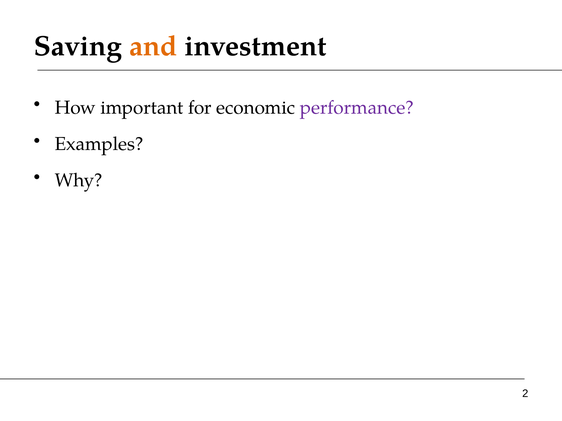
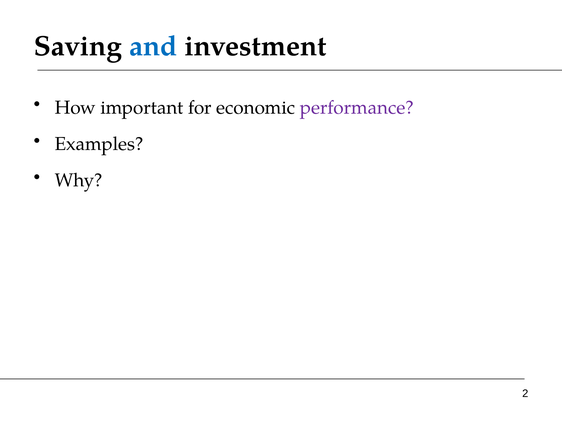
and colour: orange -> blue
